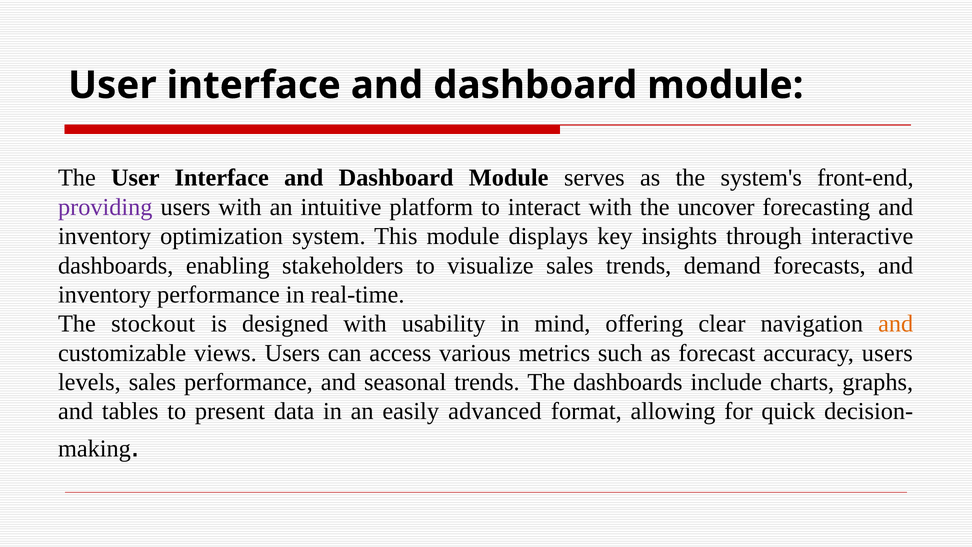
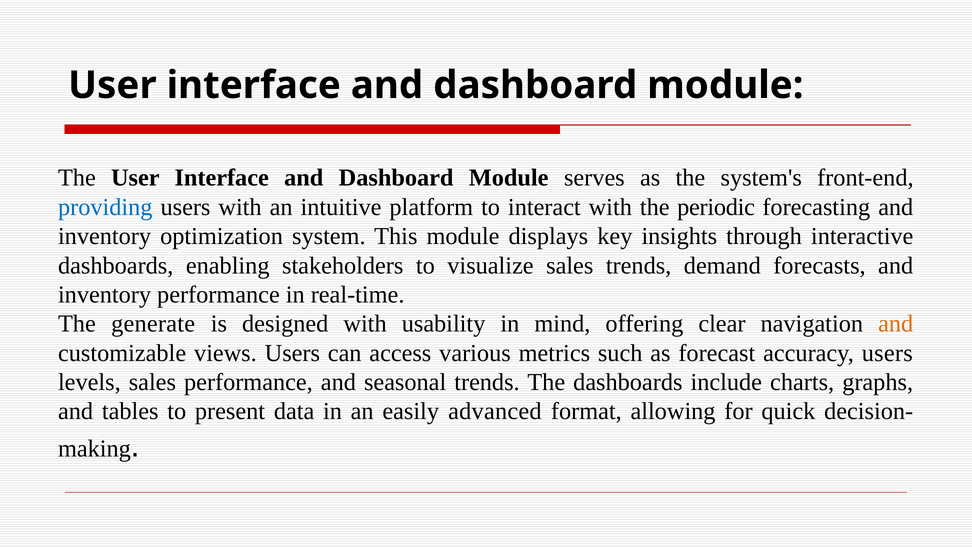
providing colour: purple -> blue
uncover: uncover -> periodic
stockout: stockout -> generate
